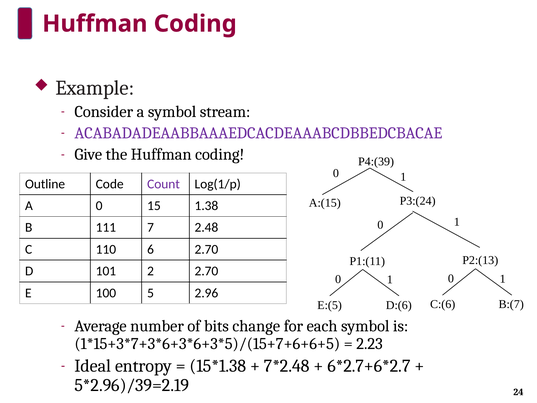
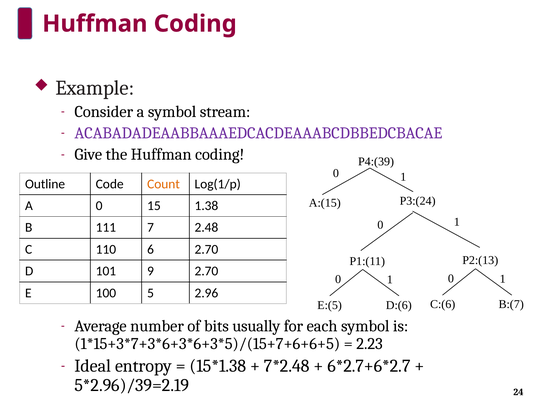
Count colour: purple -> orange
2: 2 -> 9
change: change -> usually
